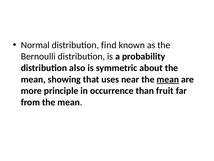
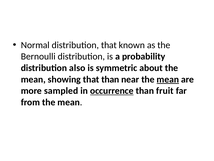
distribution find: find -> that
that uses: uses -> than
principle: principle -> sampled
occurrence underline: none -> present
